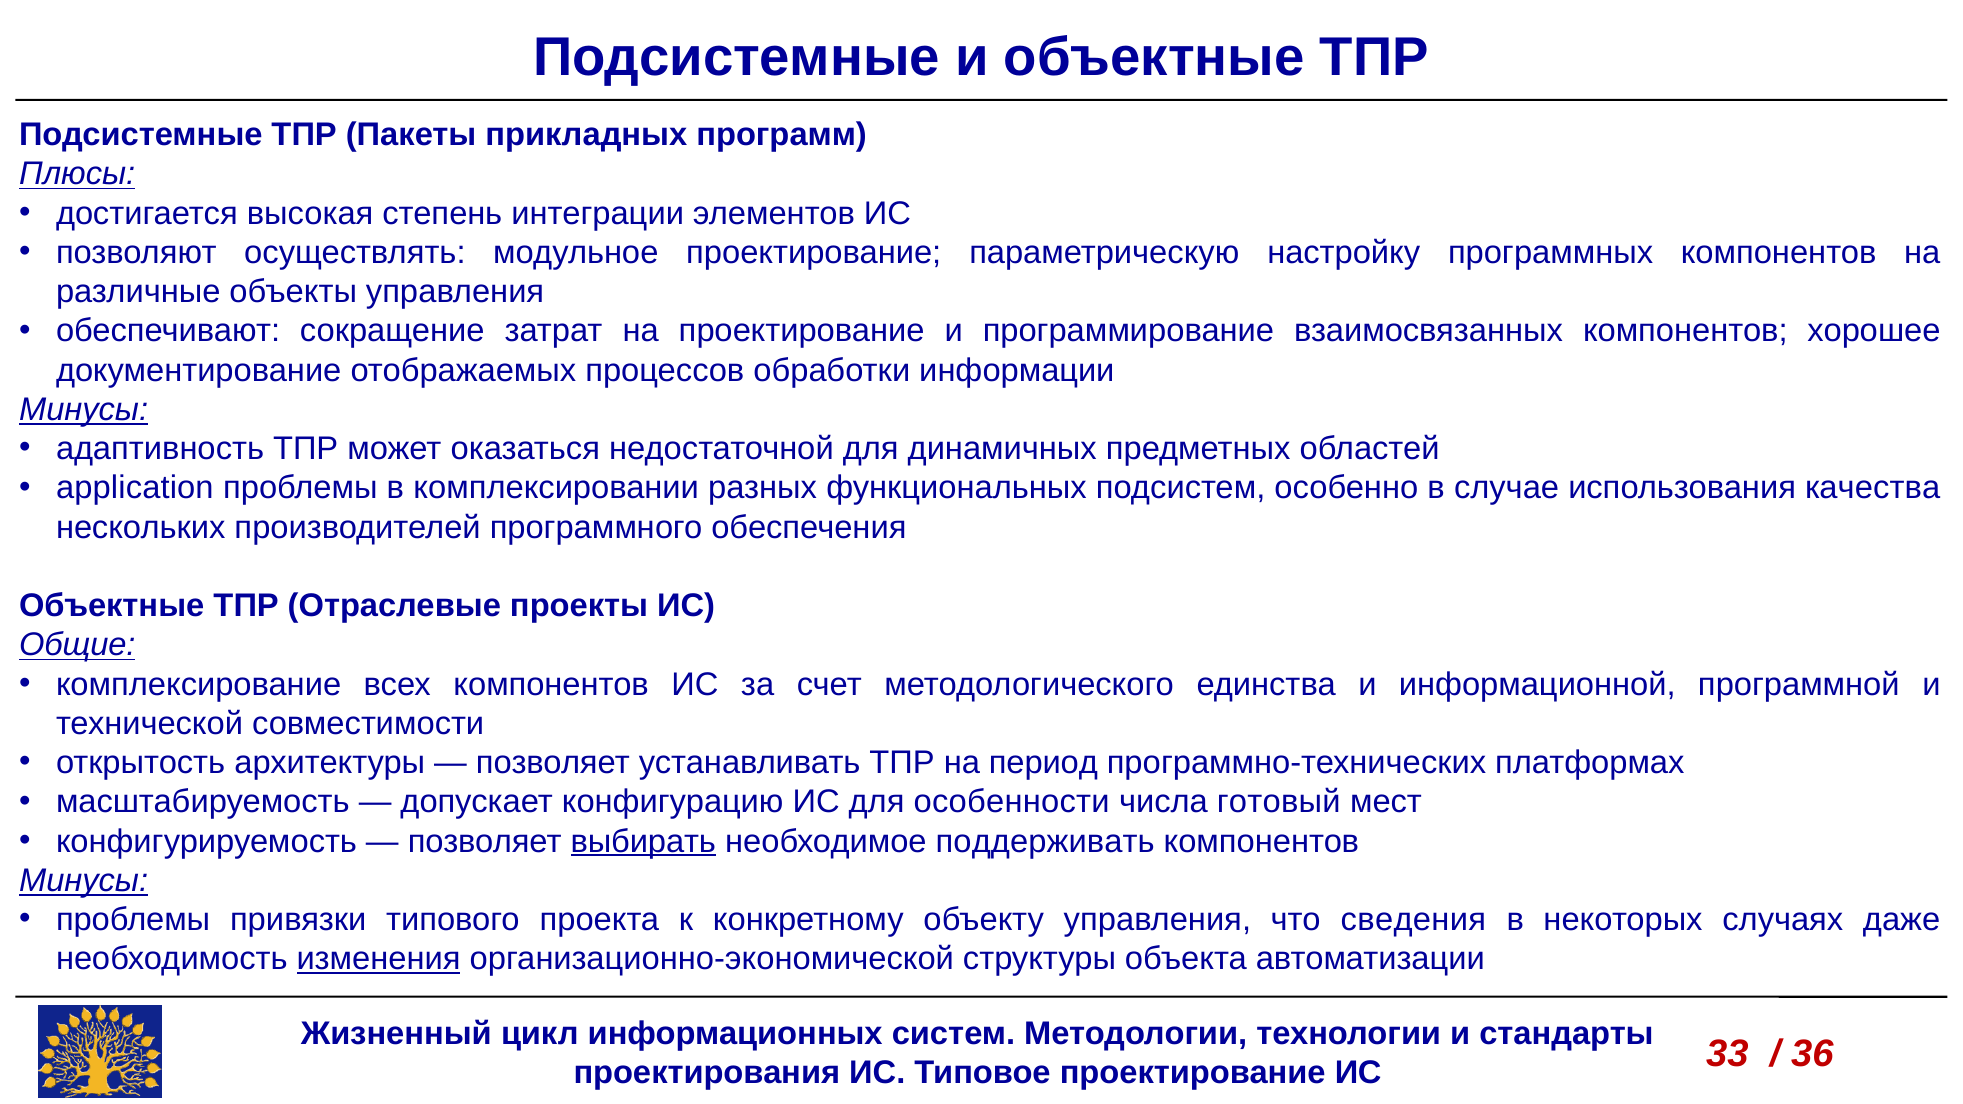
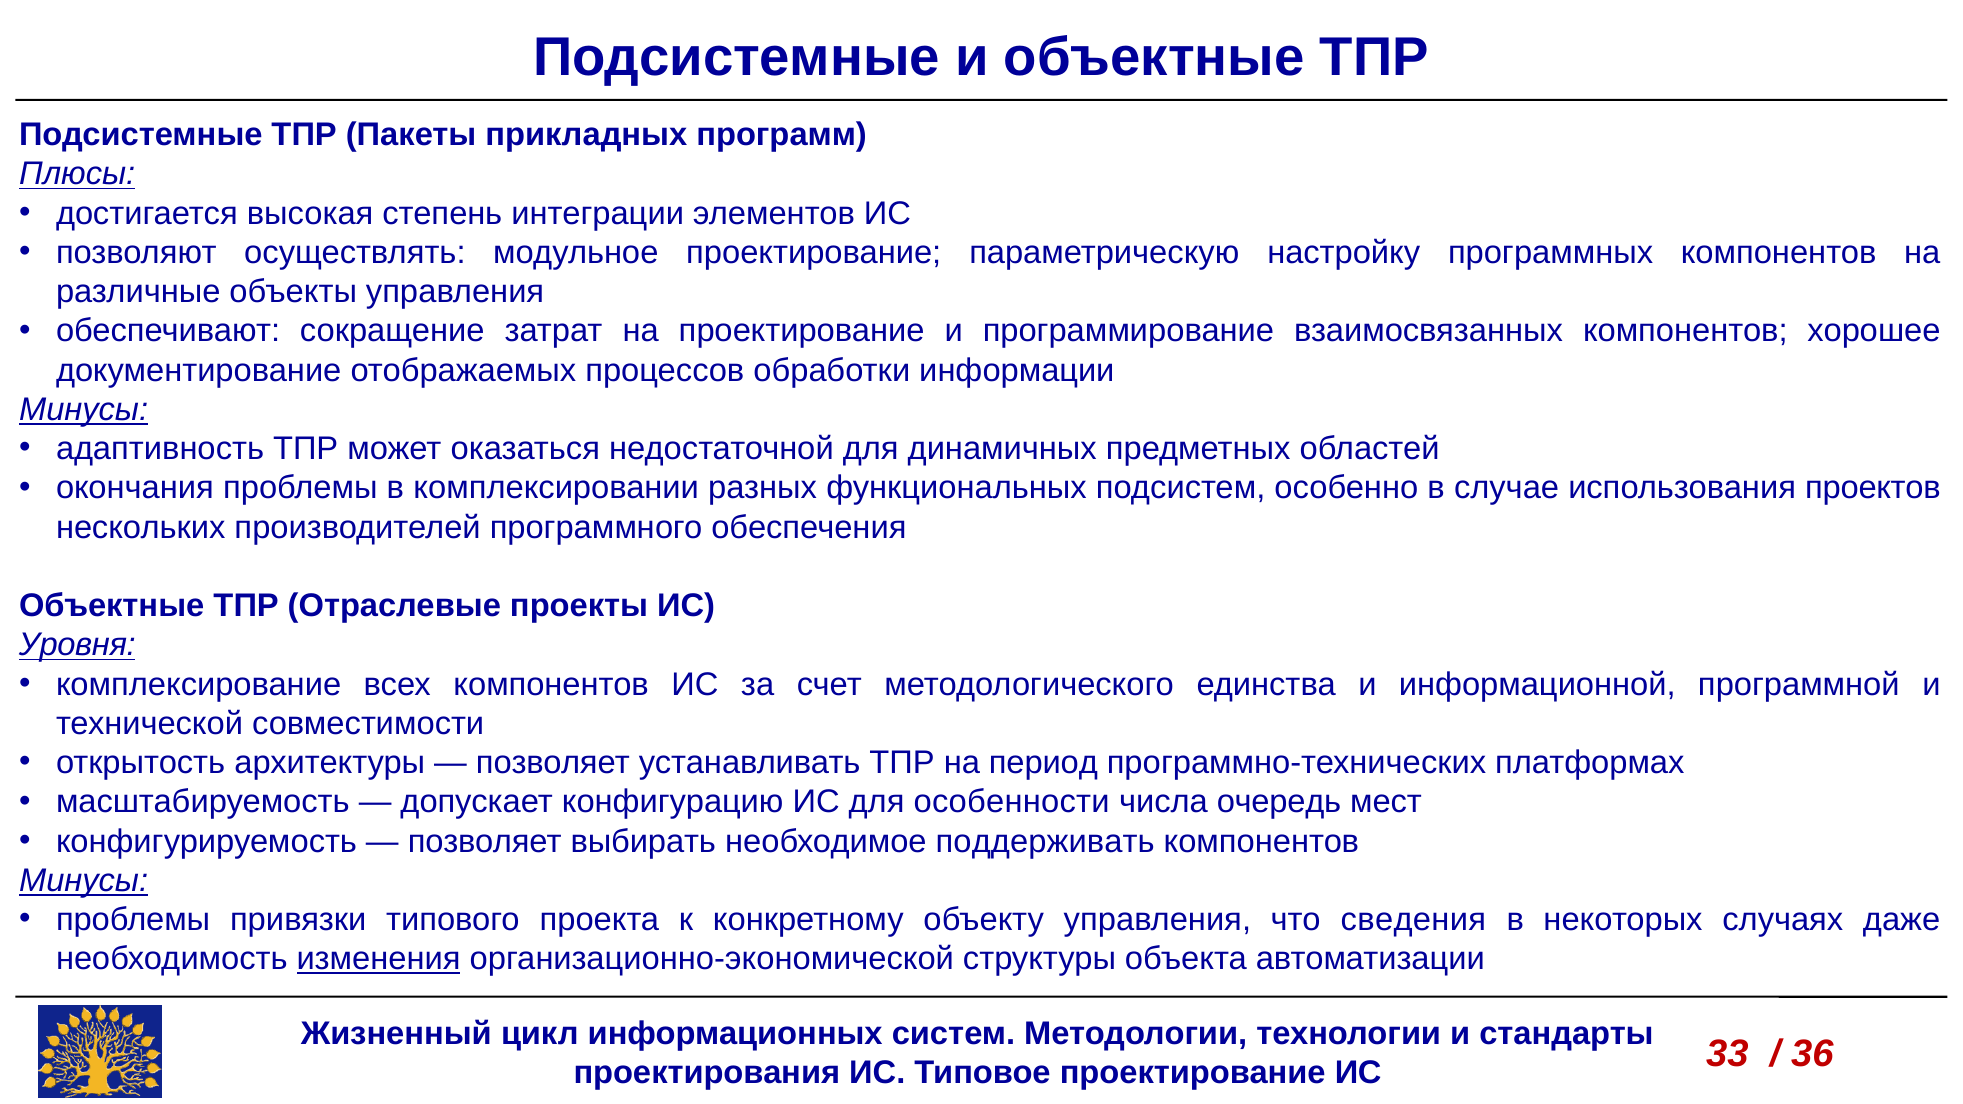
application: application -> окончания
качества: качества -> проектов
Общие: Общие -> Уровня
готовый: готовый -> очередь
выбирать underline: present -> none
